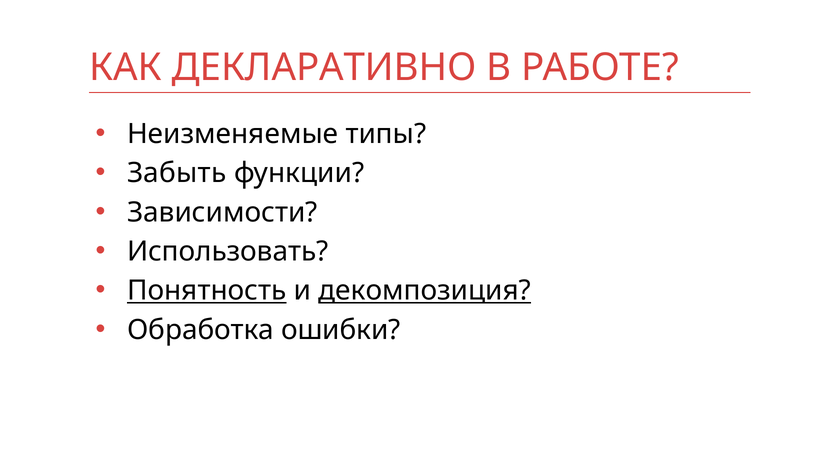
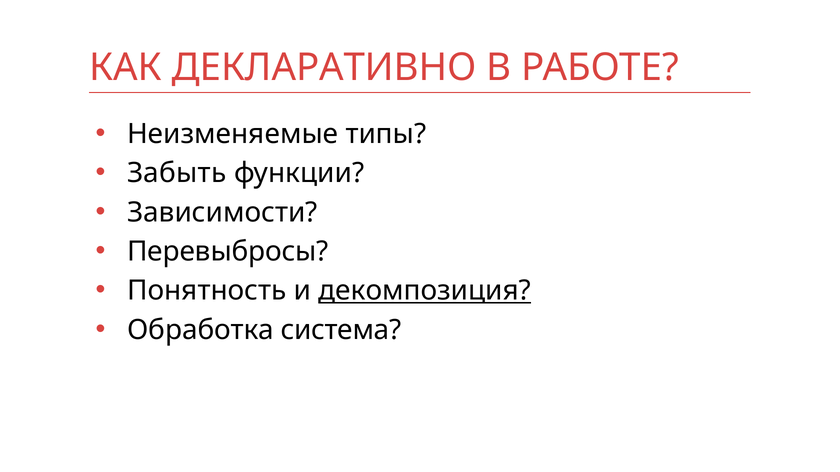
Использовать: Использовать -> Перевыбросы
Понятность underline: present -> none
ошибки: ошибки -> система
